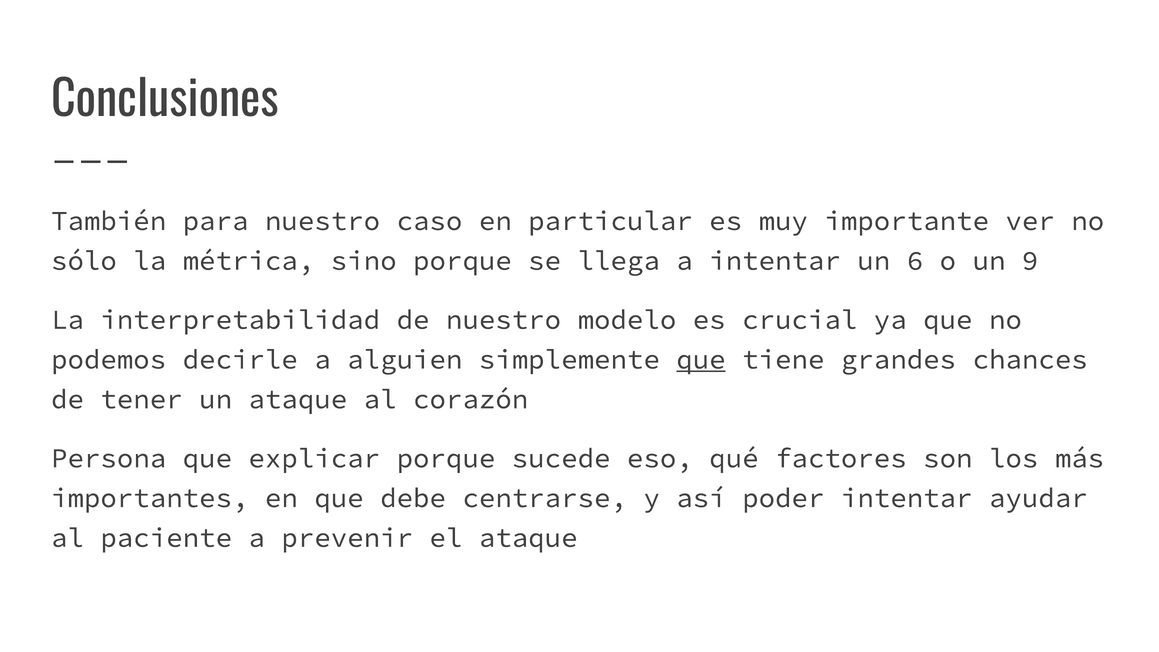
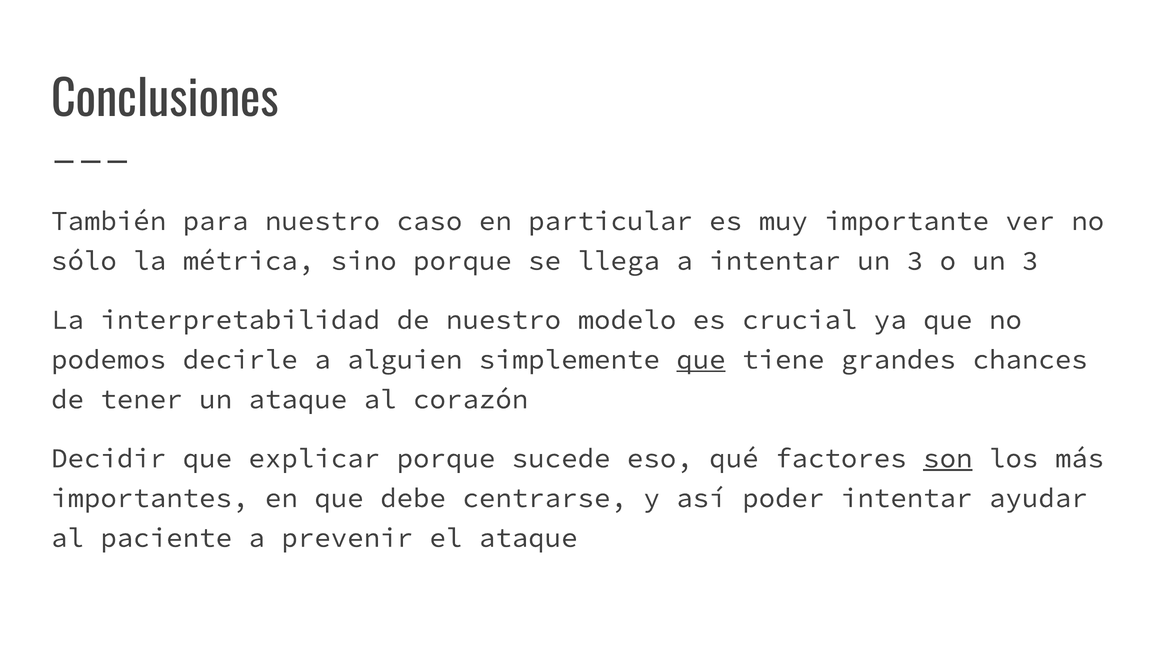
6 at (915, 261): 6 -> 3
o un 9: 9 -> 3
Persona: Persona -> Decidir
son underline: none -> present
